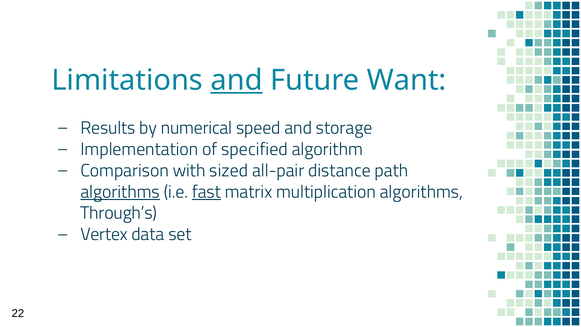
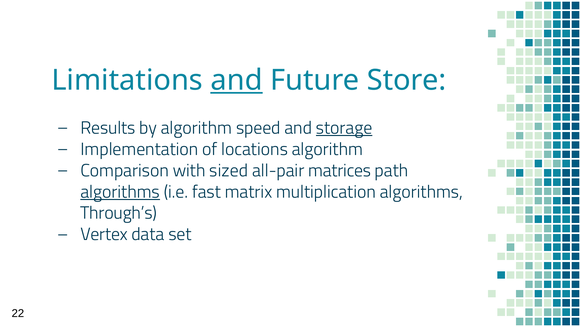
Want: Want -> Store
by numerical: numerical -> algorithm
storage underline: none -> present
specified: specified -> locations
distance: distance -> matrices
fast underline: present -> none
